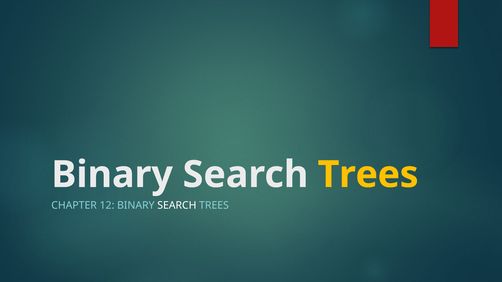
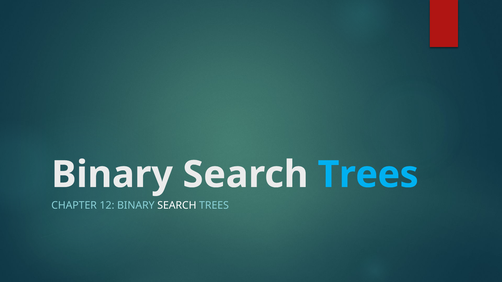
Trees at (368, 175) colour: yellow -> light blue
